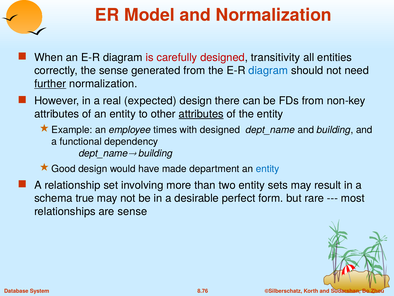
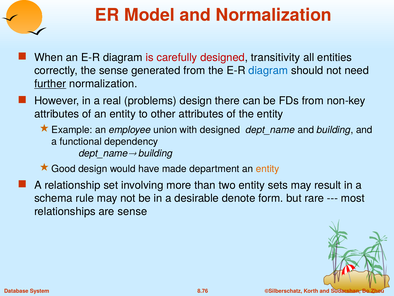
expected: expected -> problems
attributes at (201, 114) underline: present -> none
times: times -> union
entity at (268, 168) colour: blue -> orange
true: true -> rule
perfect: perfect -> denote
